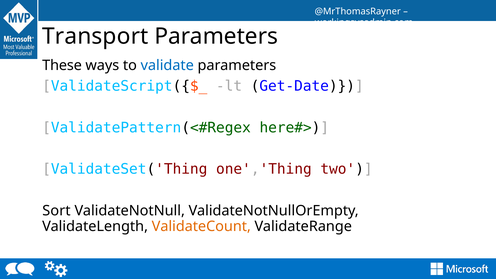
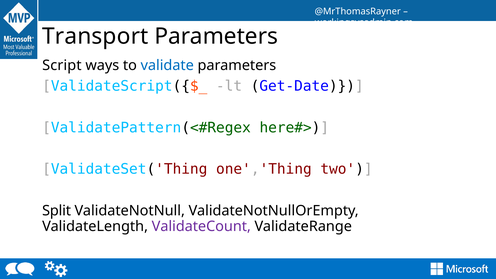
These: These -> Script
Sort: Sort -> Split
ValidateCount colour: orange -> purple
